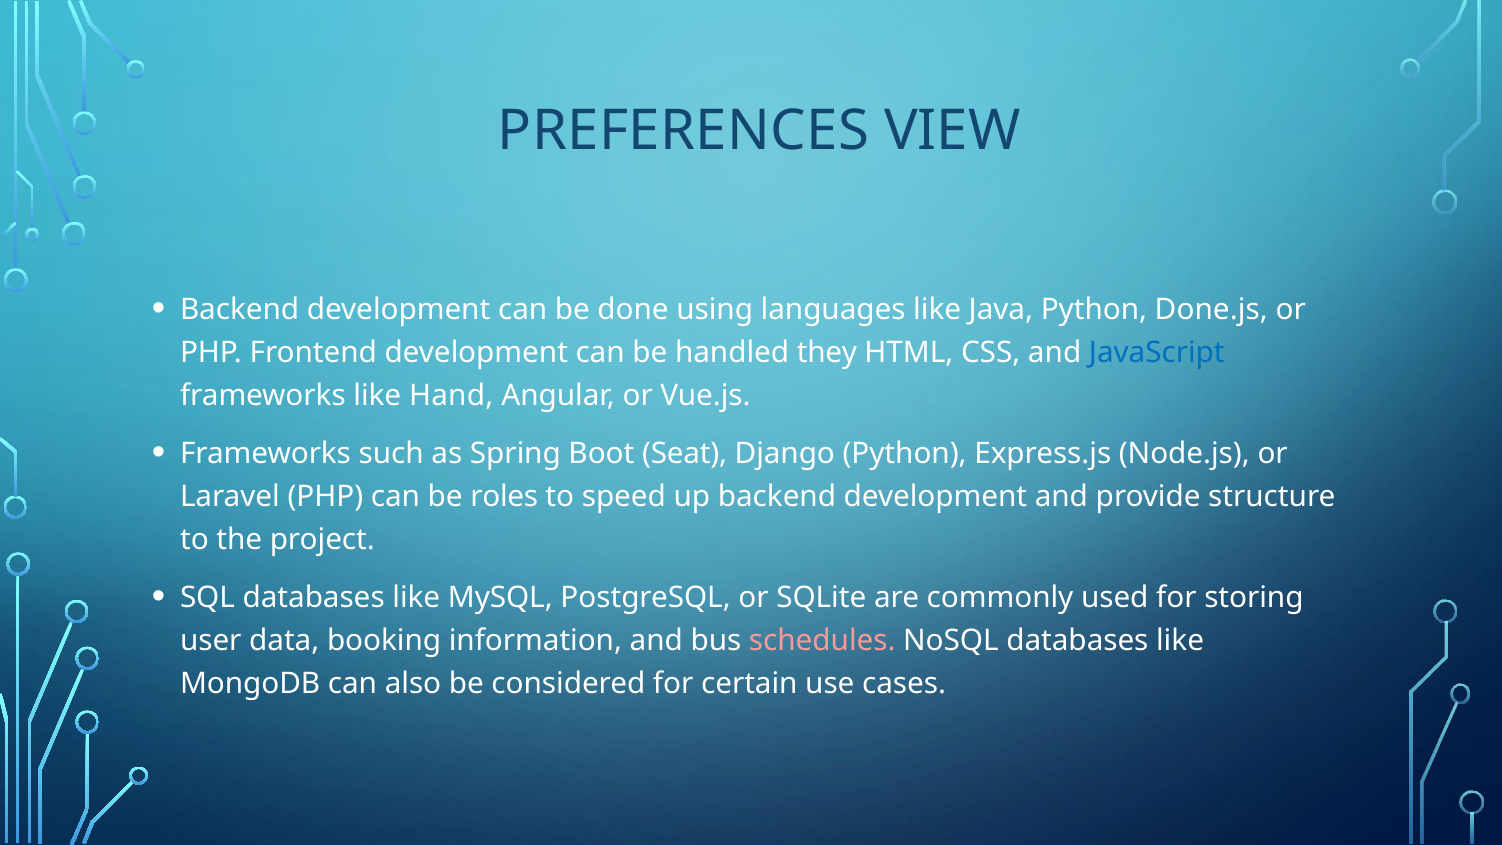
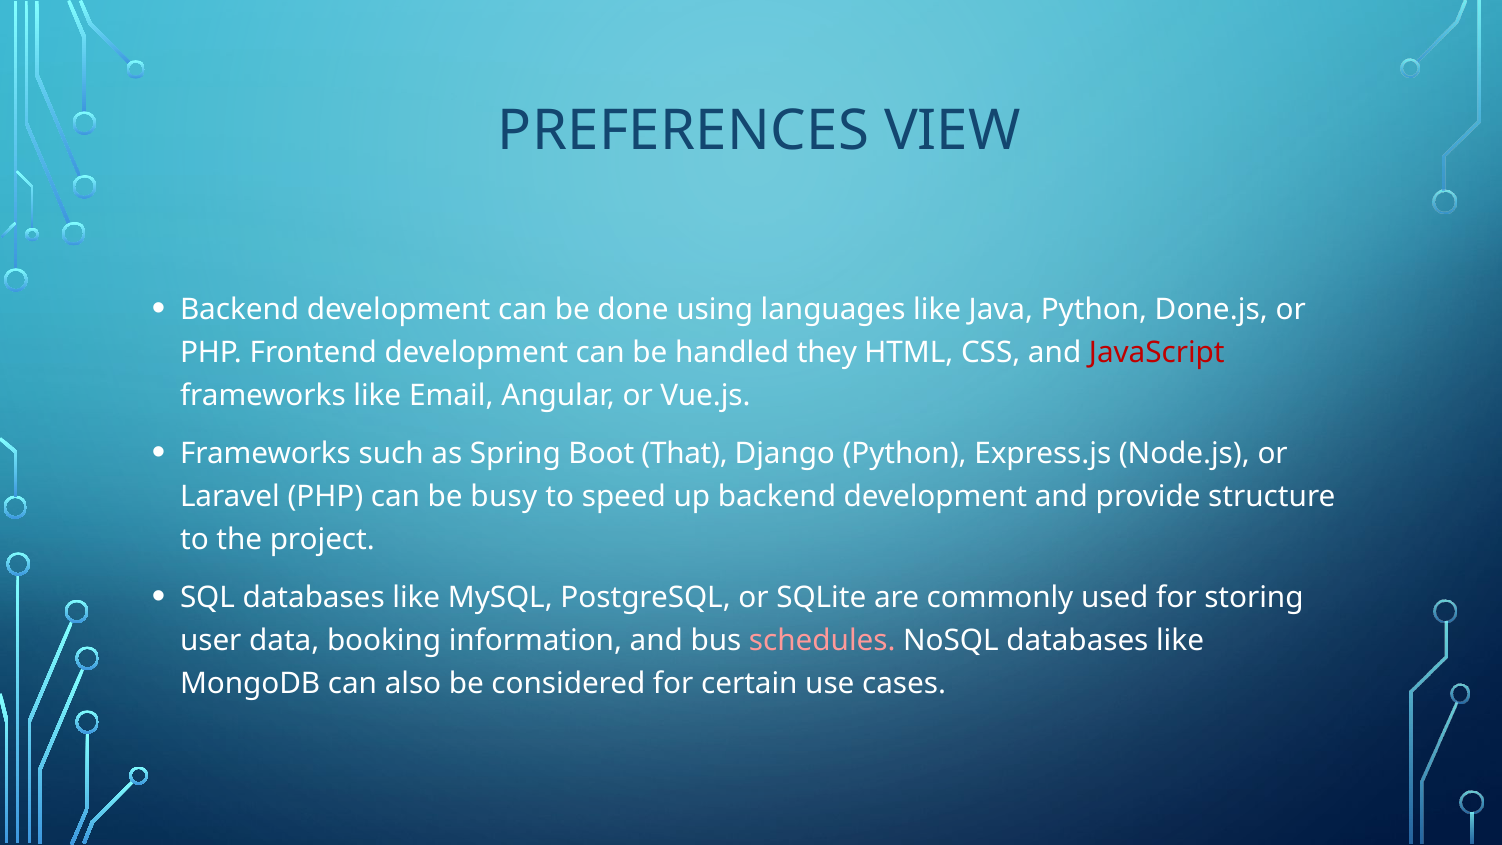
JavaScript colour: blue -> red
Hand: Hand -> Email
Seat: Seat -> That
roles: roles -> busy
